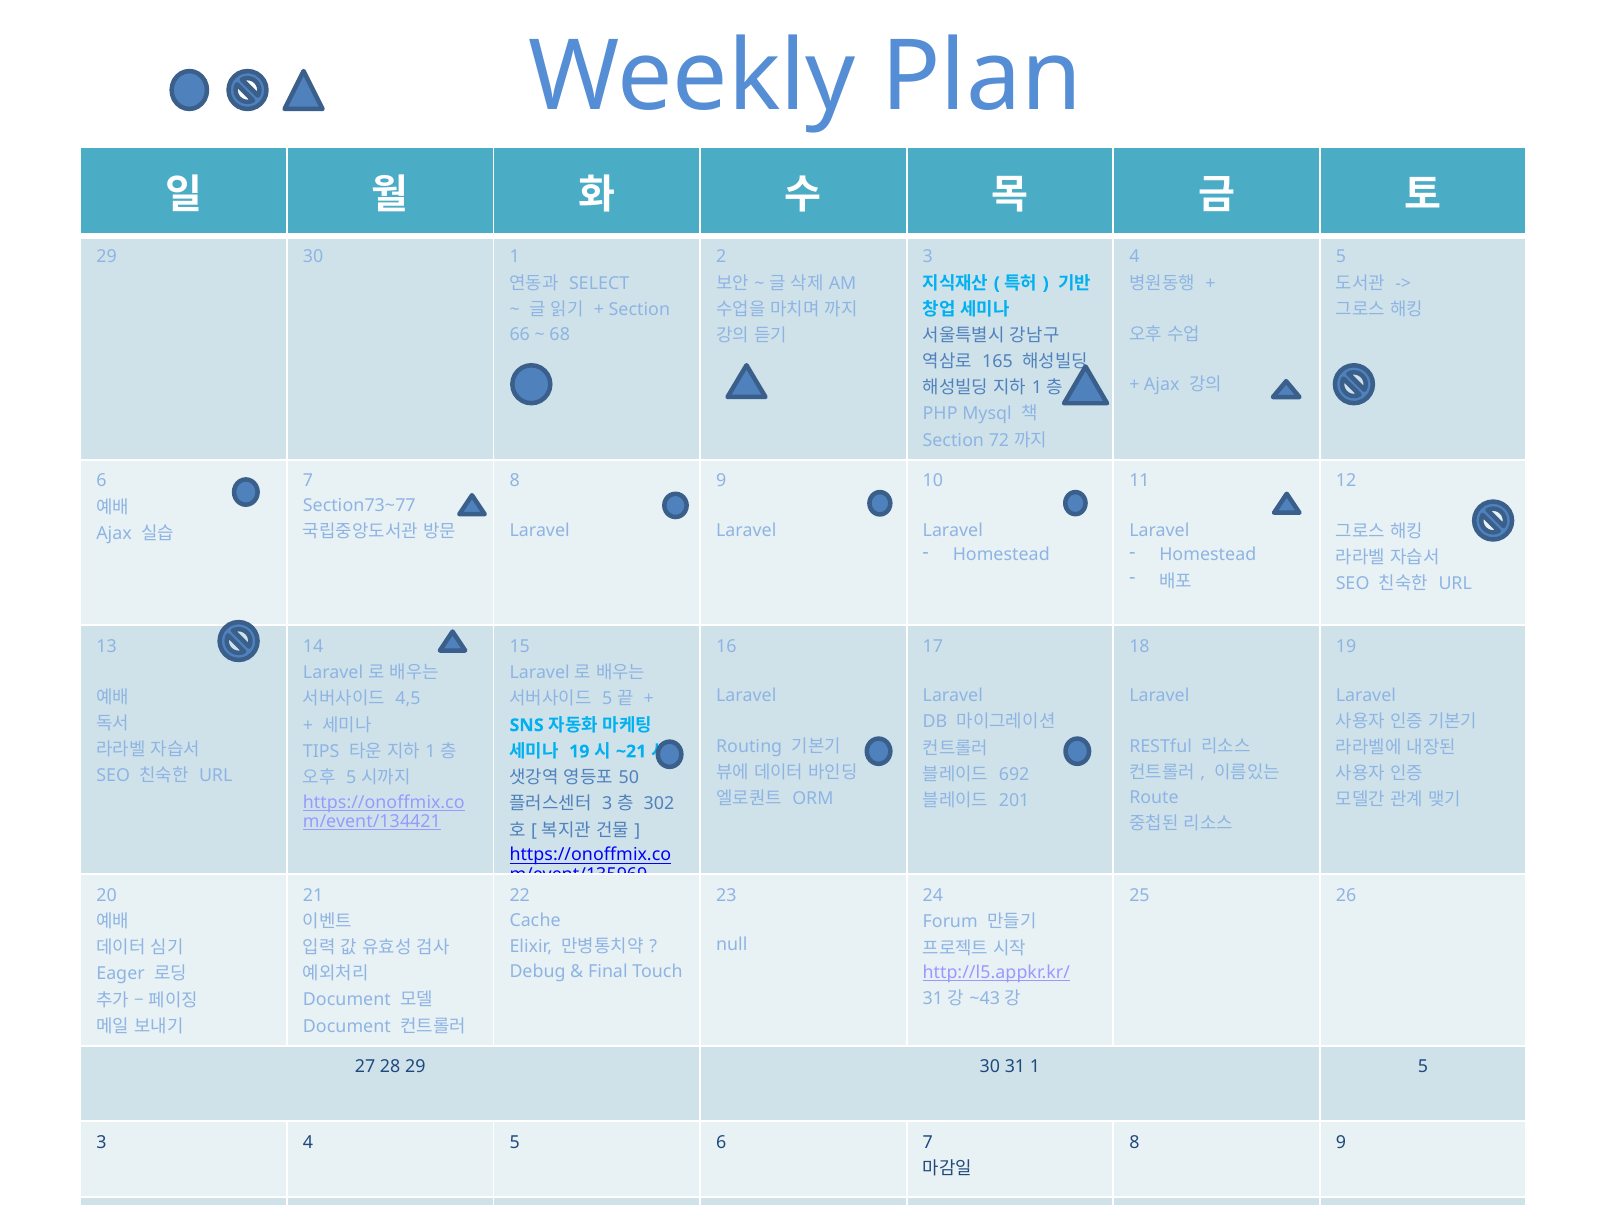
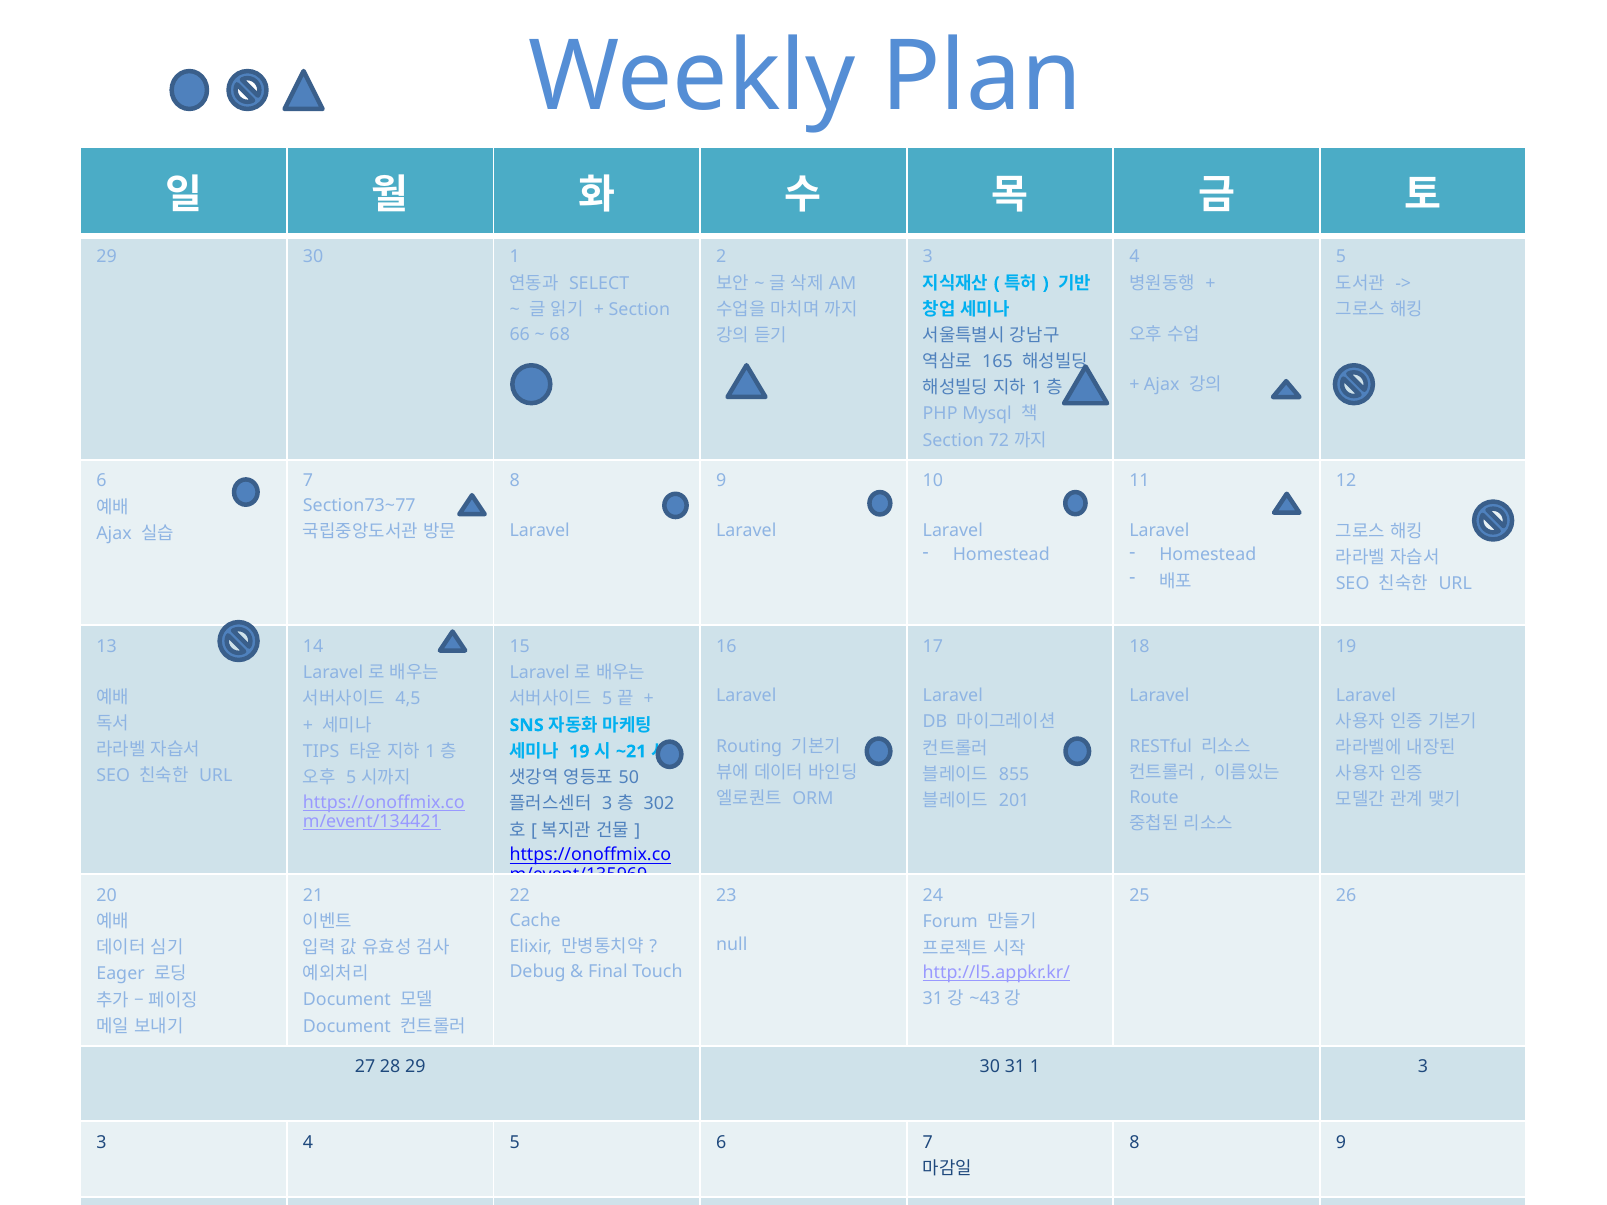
692: 692 -> 855
1 5: 5 -> 3
